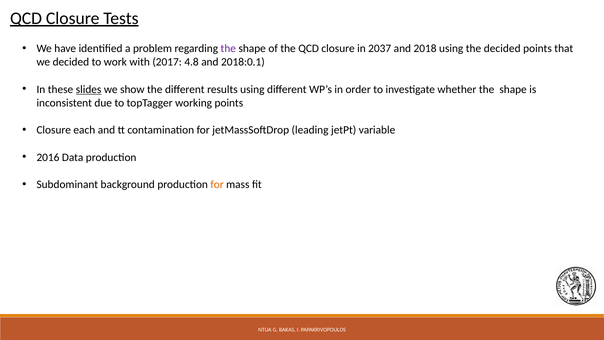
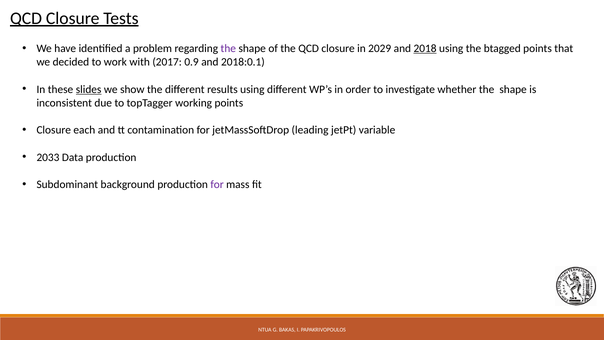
2037: 2037 -> 2029
2018 underline: none -> present
the decided: decided -> btagged
4.8: 4.8 -> 0.9
2016: 2016 -> 2033
for at (217, 184) colour: orange -> purple
